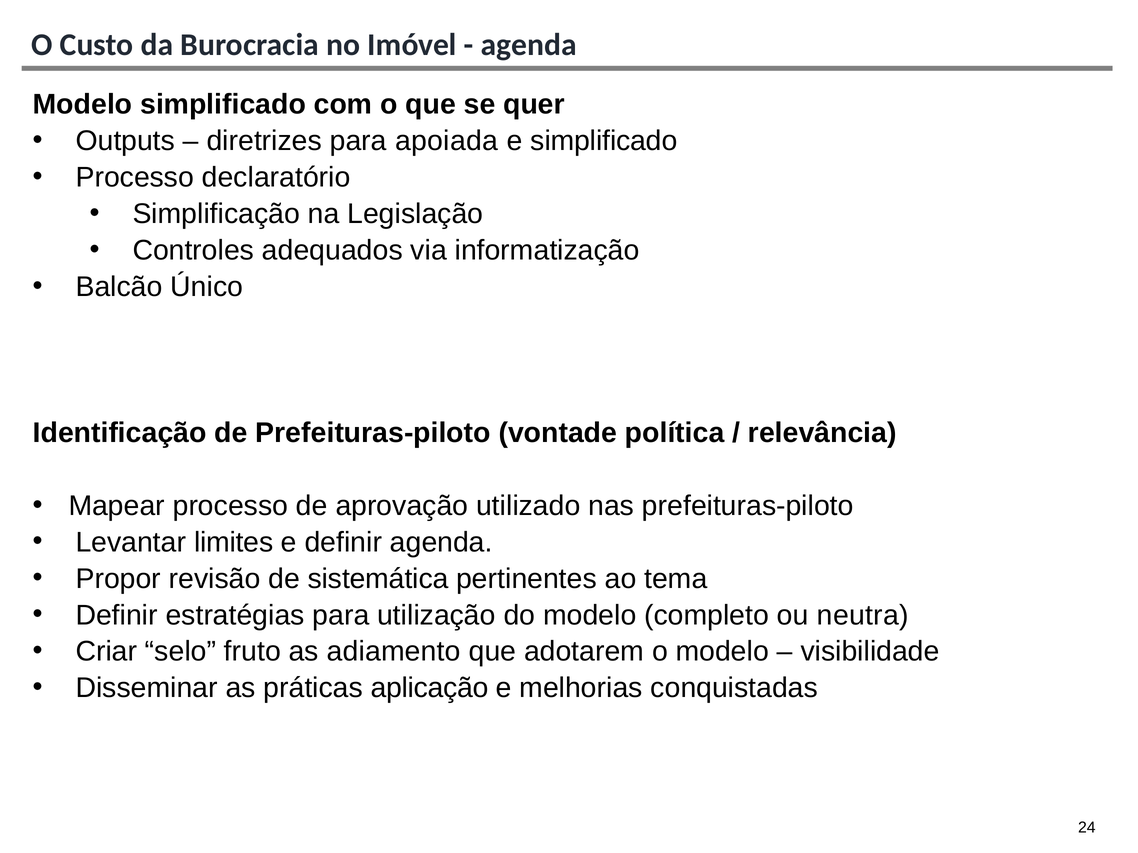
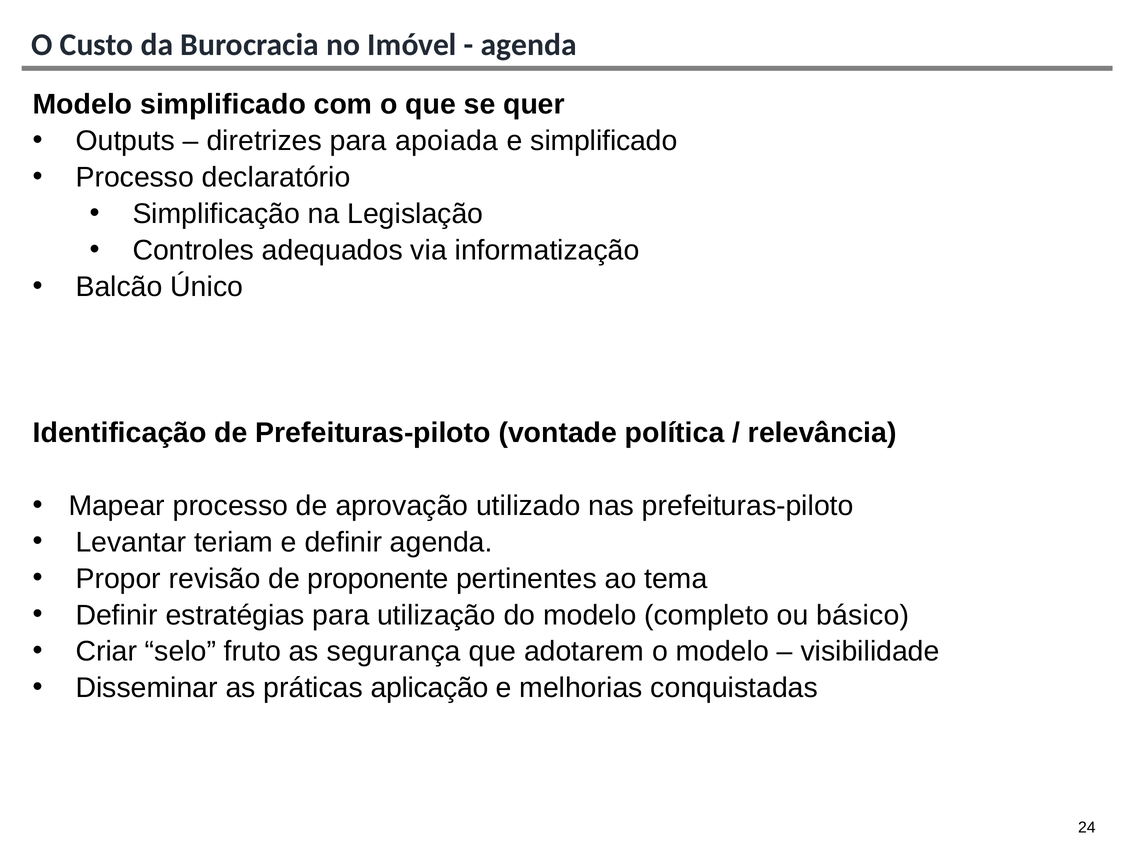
limites: limites -> teriam
sistemática: sistemática -> proponente
neutra: neutra -> básico
adiamento: adiamento -> segurança
